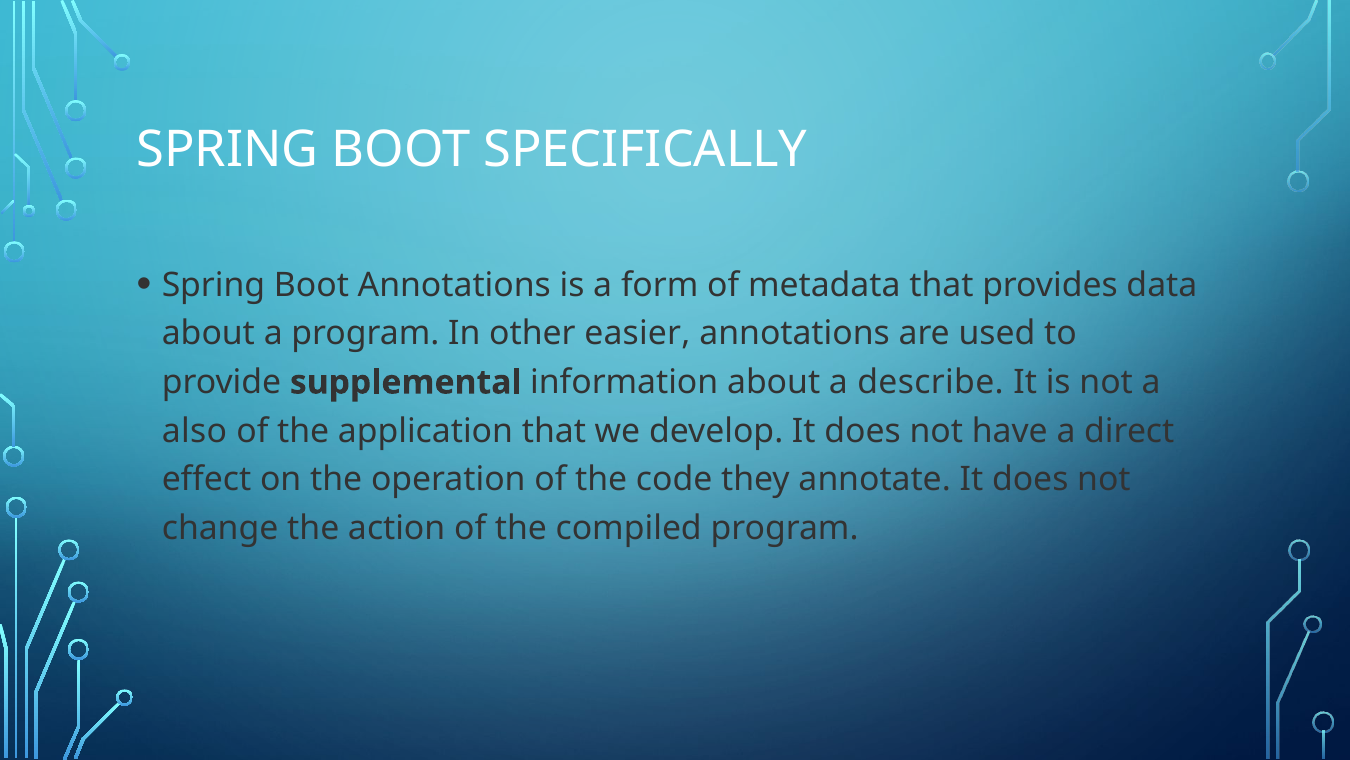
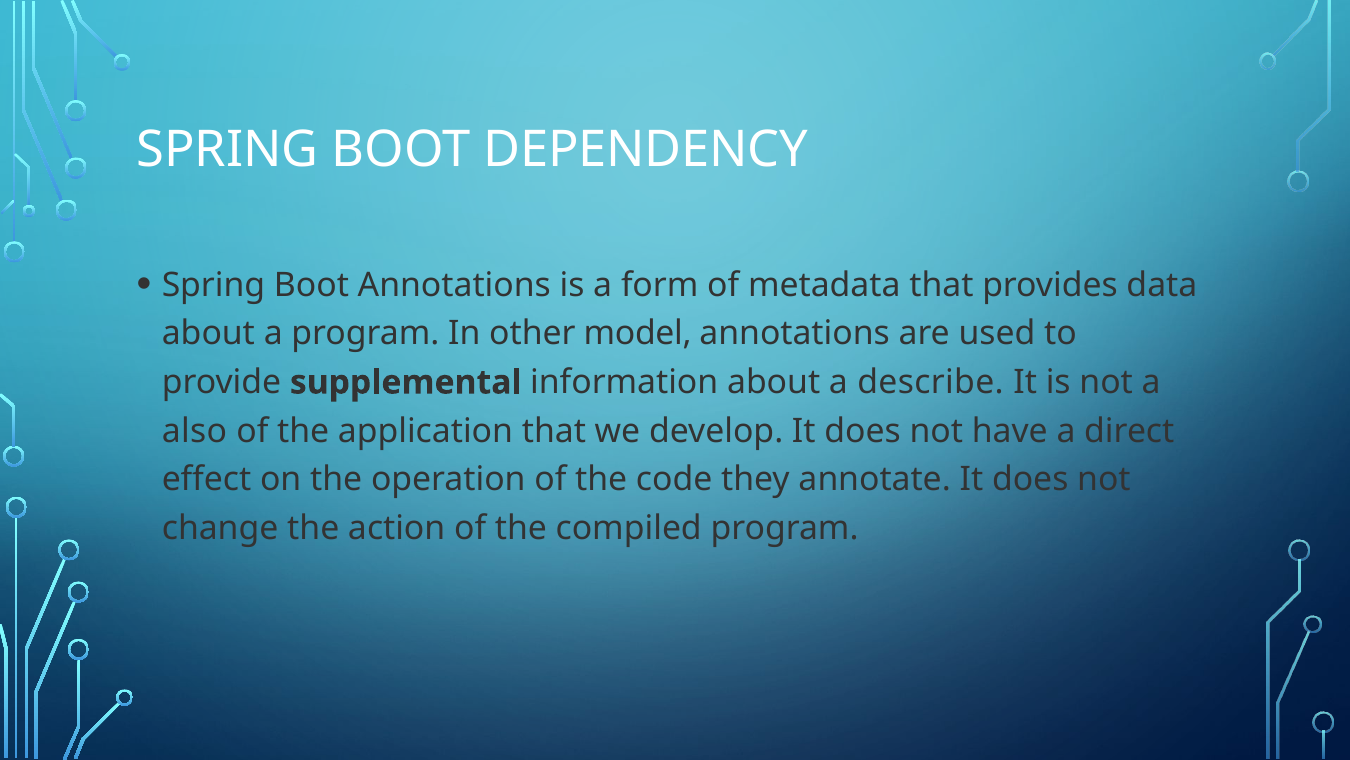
SPECIFICALLY: SPECIFICALLY -> DEPENDENCY
easier: easier -> model
